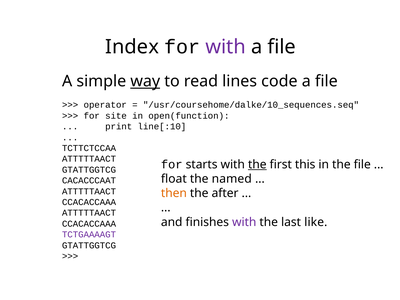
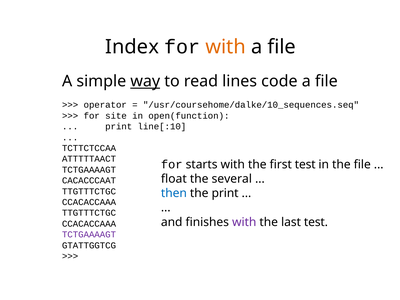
with at (226, 47) colour: purple -> orange
the at (257, 165) underline: present -> none
first this: this -> test
GTATTGGTCG at (89, 170): GTATTGGTCG -> TCTGAAAAGT
named: named -> several
ATTTTTAACT at (89, 191): ATTTTTAACT -> TTGTTTCTGC
then colour: orange -> blue
the after: after -> print
ATTTTTAACT at (89, 213): ATTTTTAACT -> TTGTTTCTGC
last like: like -> test
